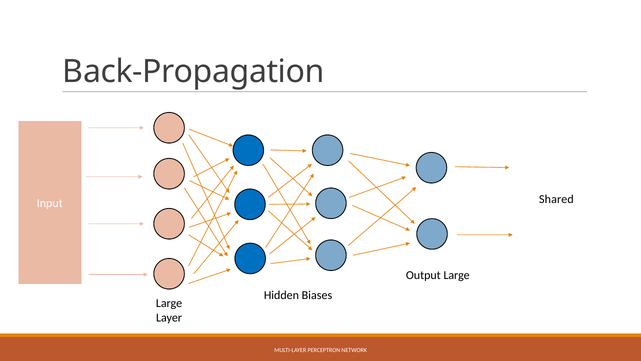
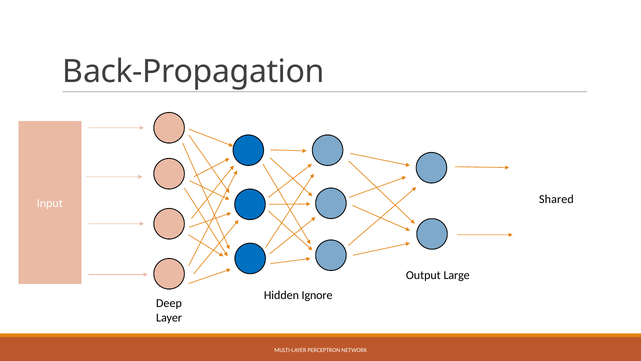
Biases: Biases -> Ignore
Large at (169, 303): Large -> Deep
